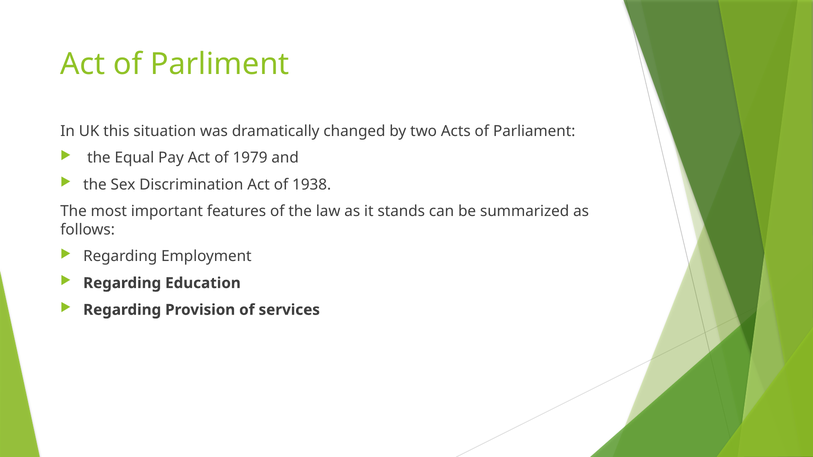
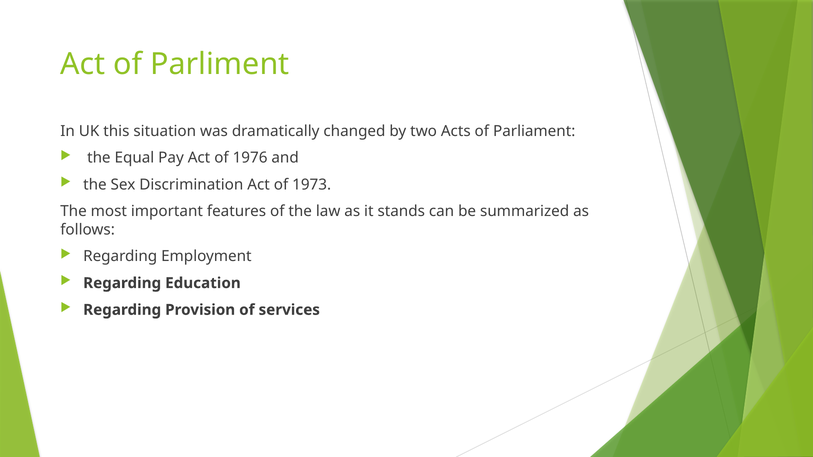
1979: 1979 -> 1976
1938: 1938 -> 1973
